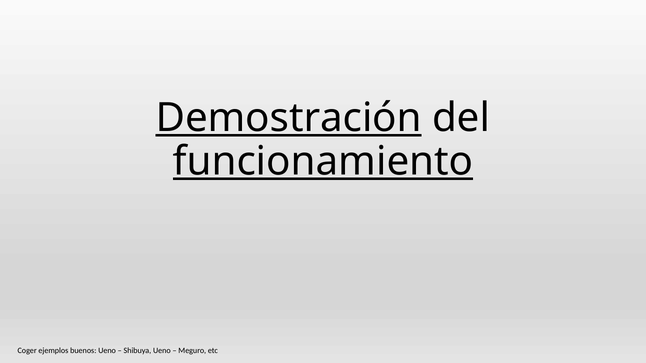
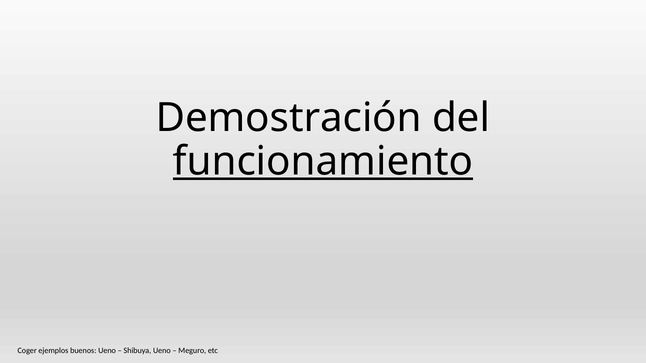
Demostración underline: present -> none
